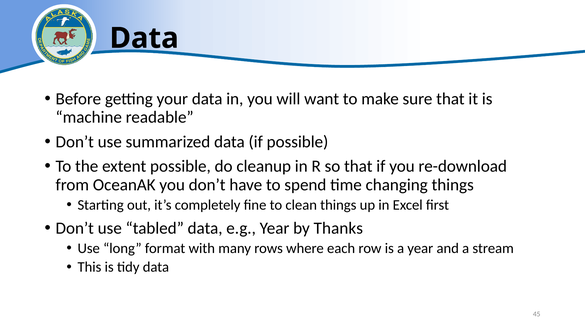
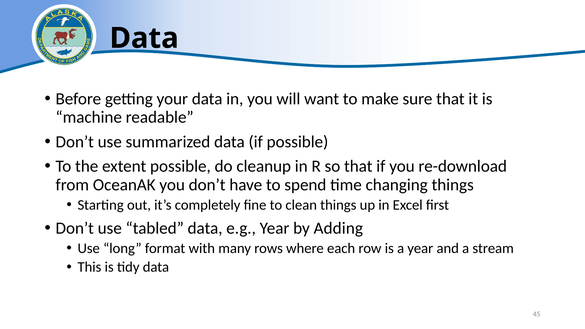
Thanks: Thanks -> Adding
